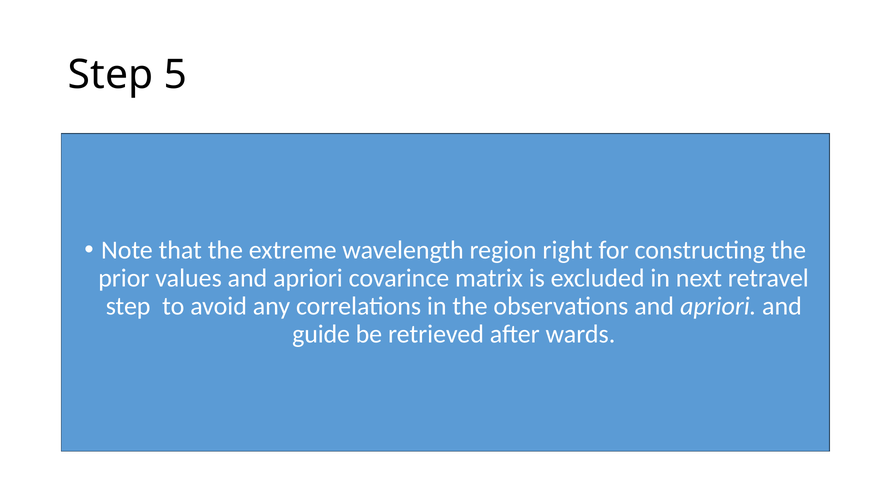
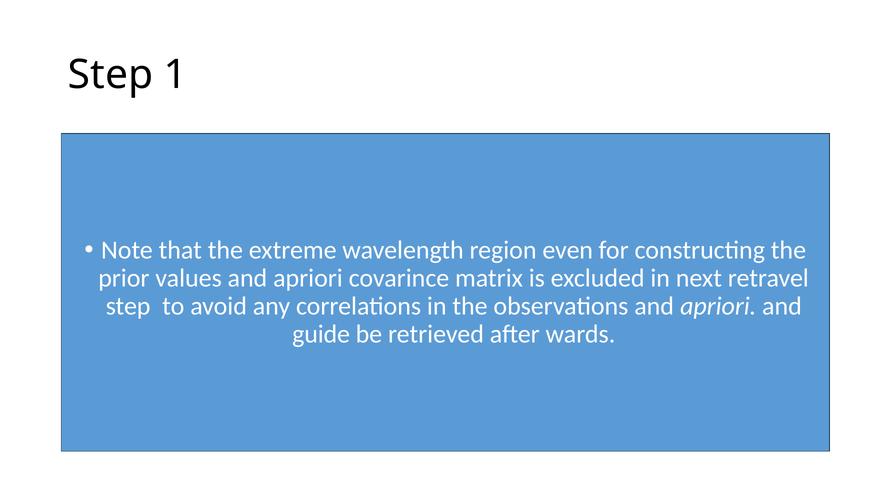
5: 5 -> 1
right: right -> even
